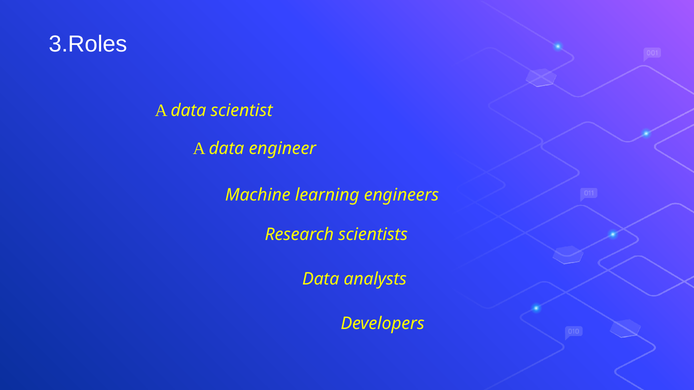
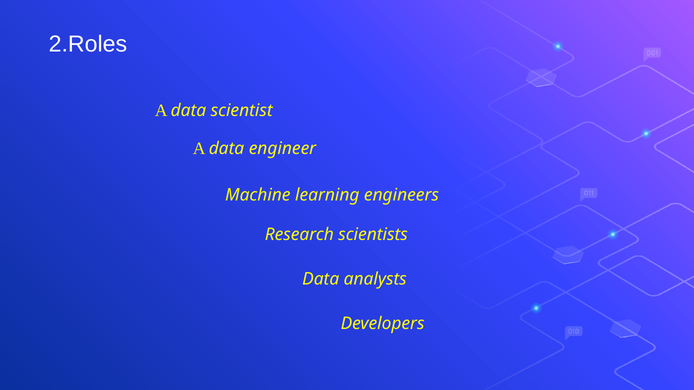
3.Roles: 3.Roles -> 2.Roles
